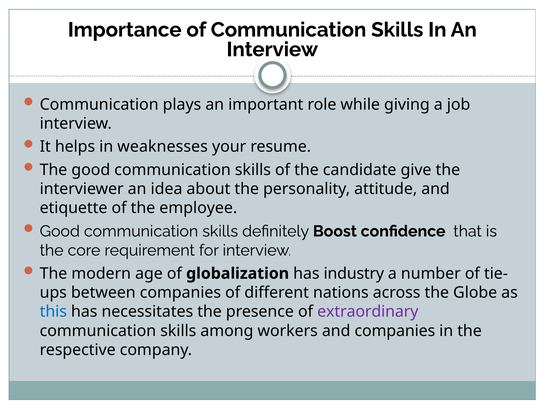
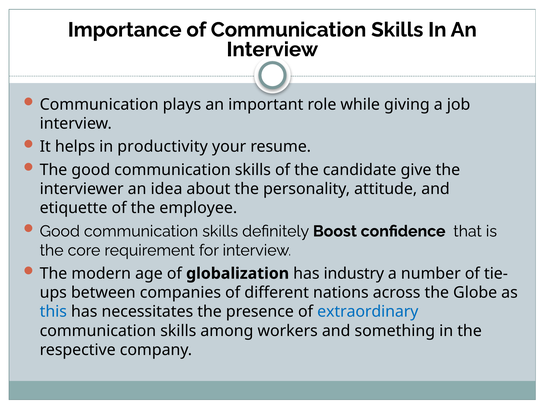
weaknesses: weaknesses -> productivity
extraordinary colour: purple -> blue
and companies: companies -> something
